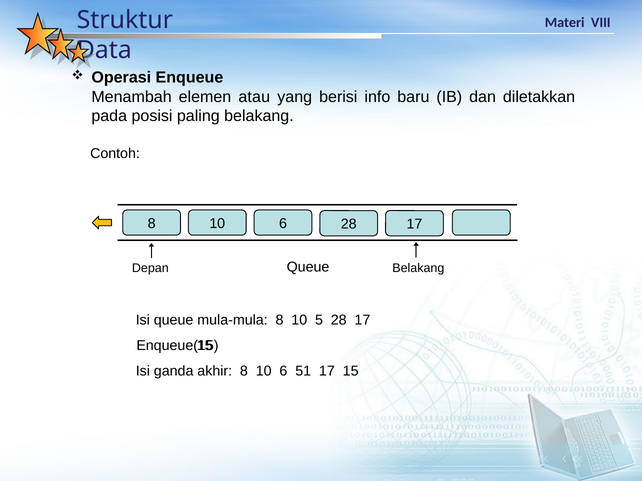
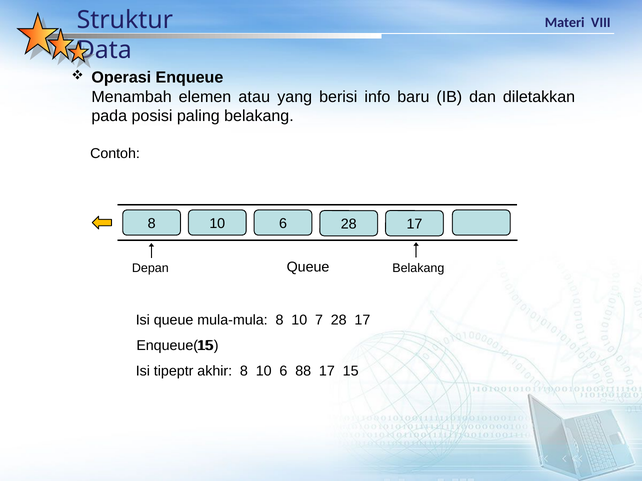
5: 5 -> 7
ganda: ganda -> tipeptr
51: 51 -> 88
